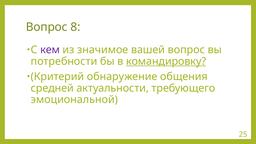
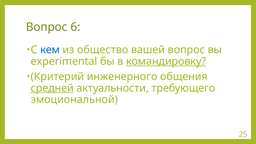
8: 8 -> 6
кем colour: purple -> blue
значимое: значимое -> общество
потребности: потребности -> experimental
обнаружение: обнаружение -> инженерного
средней underline: none -> present
